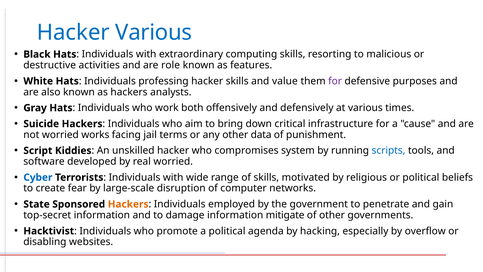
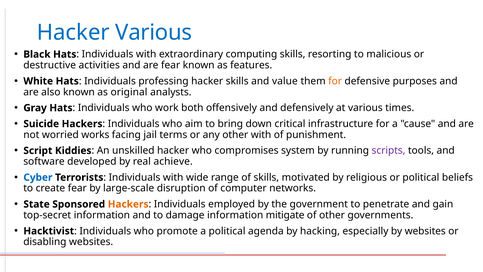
are role: role -> fear
for at (335, 81) colour: purple -> orange
as hackers: hackers -> original
other data: data -> with
scripts colour: blue -> purple
real worried: worried -> achieve
by overflow: overflow -> websites
